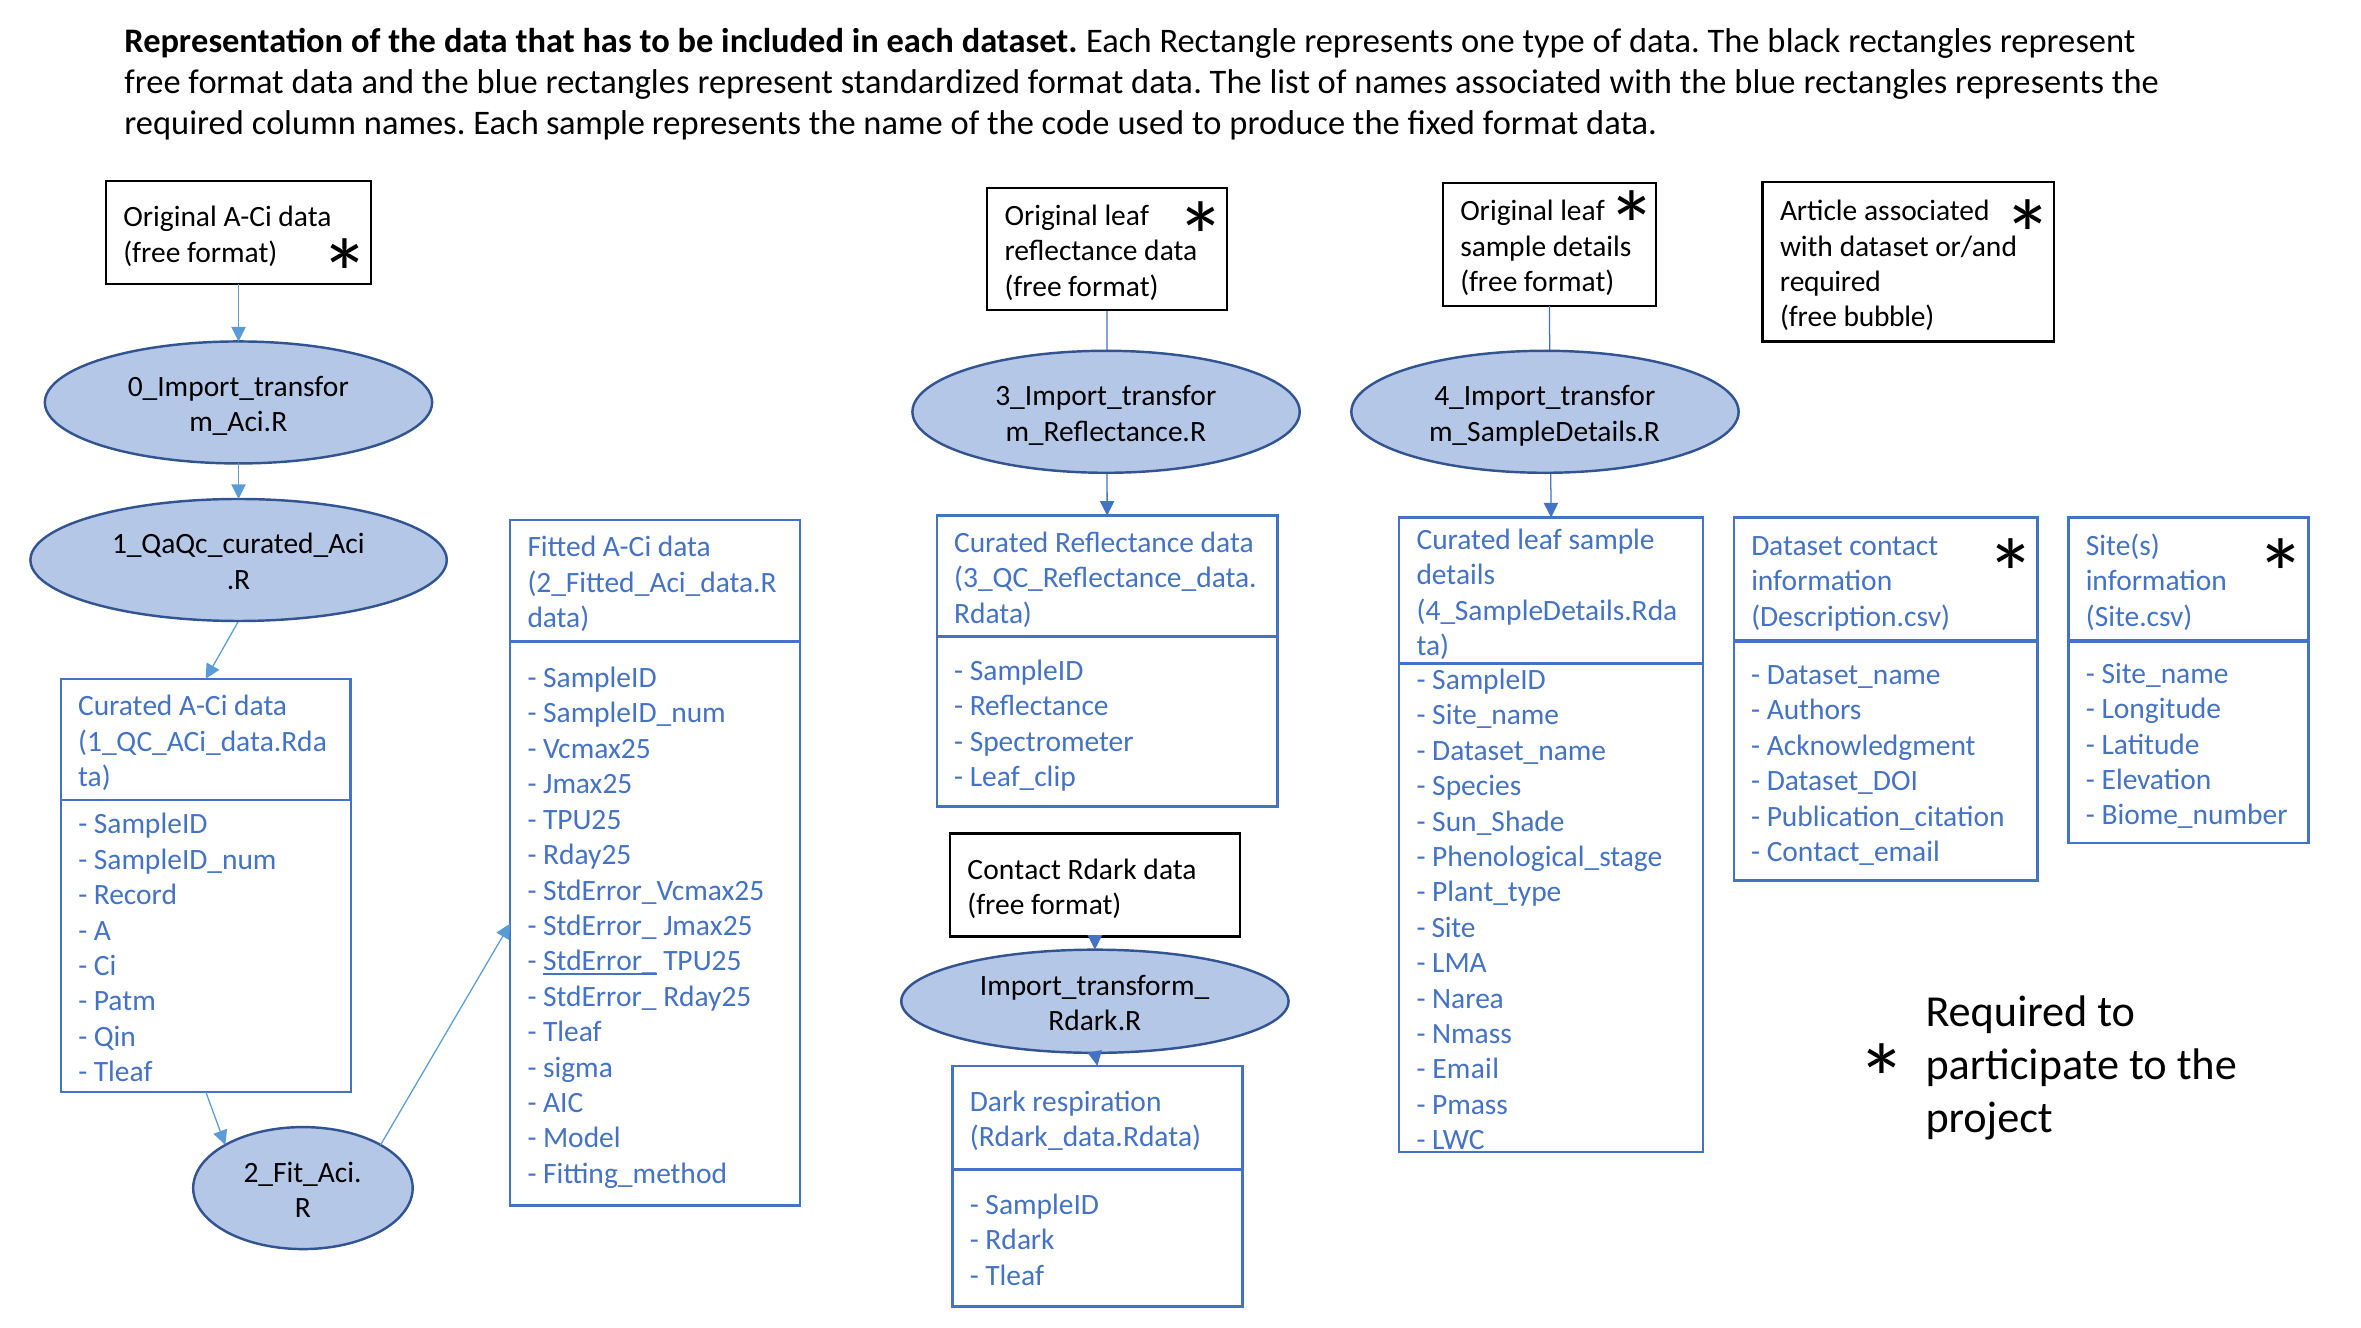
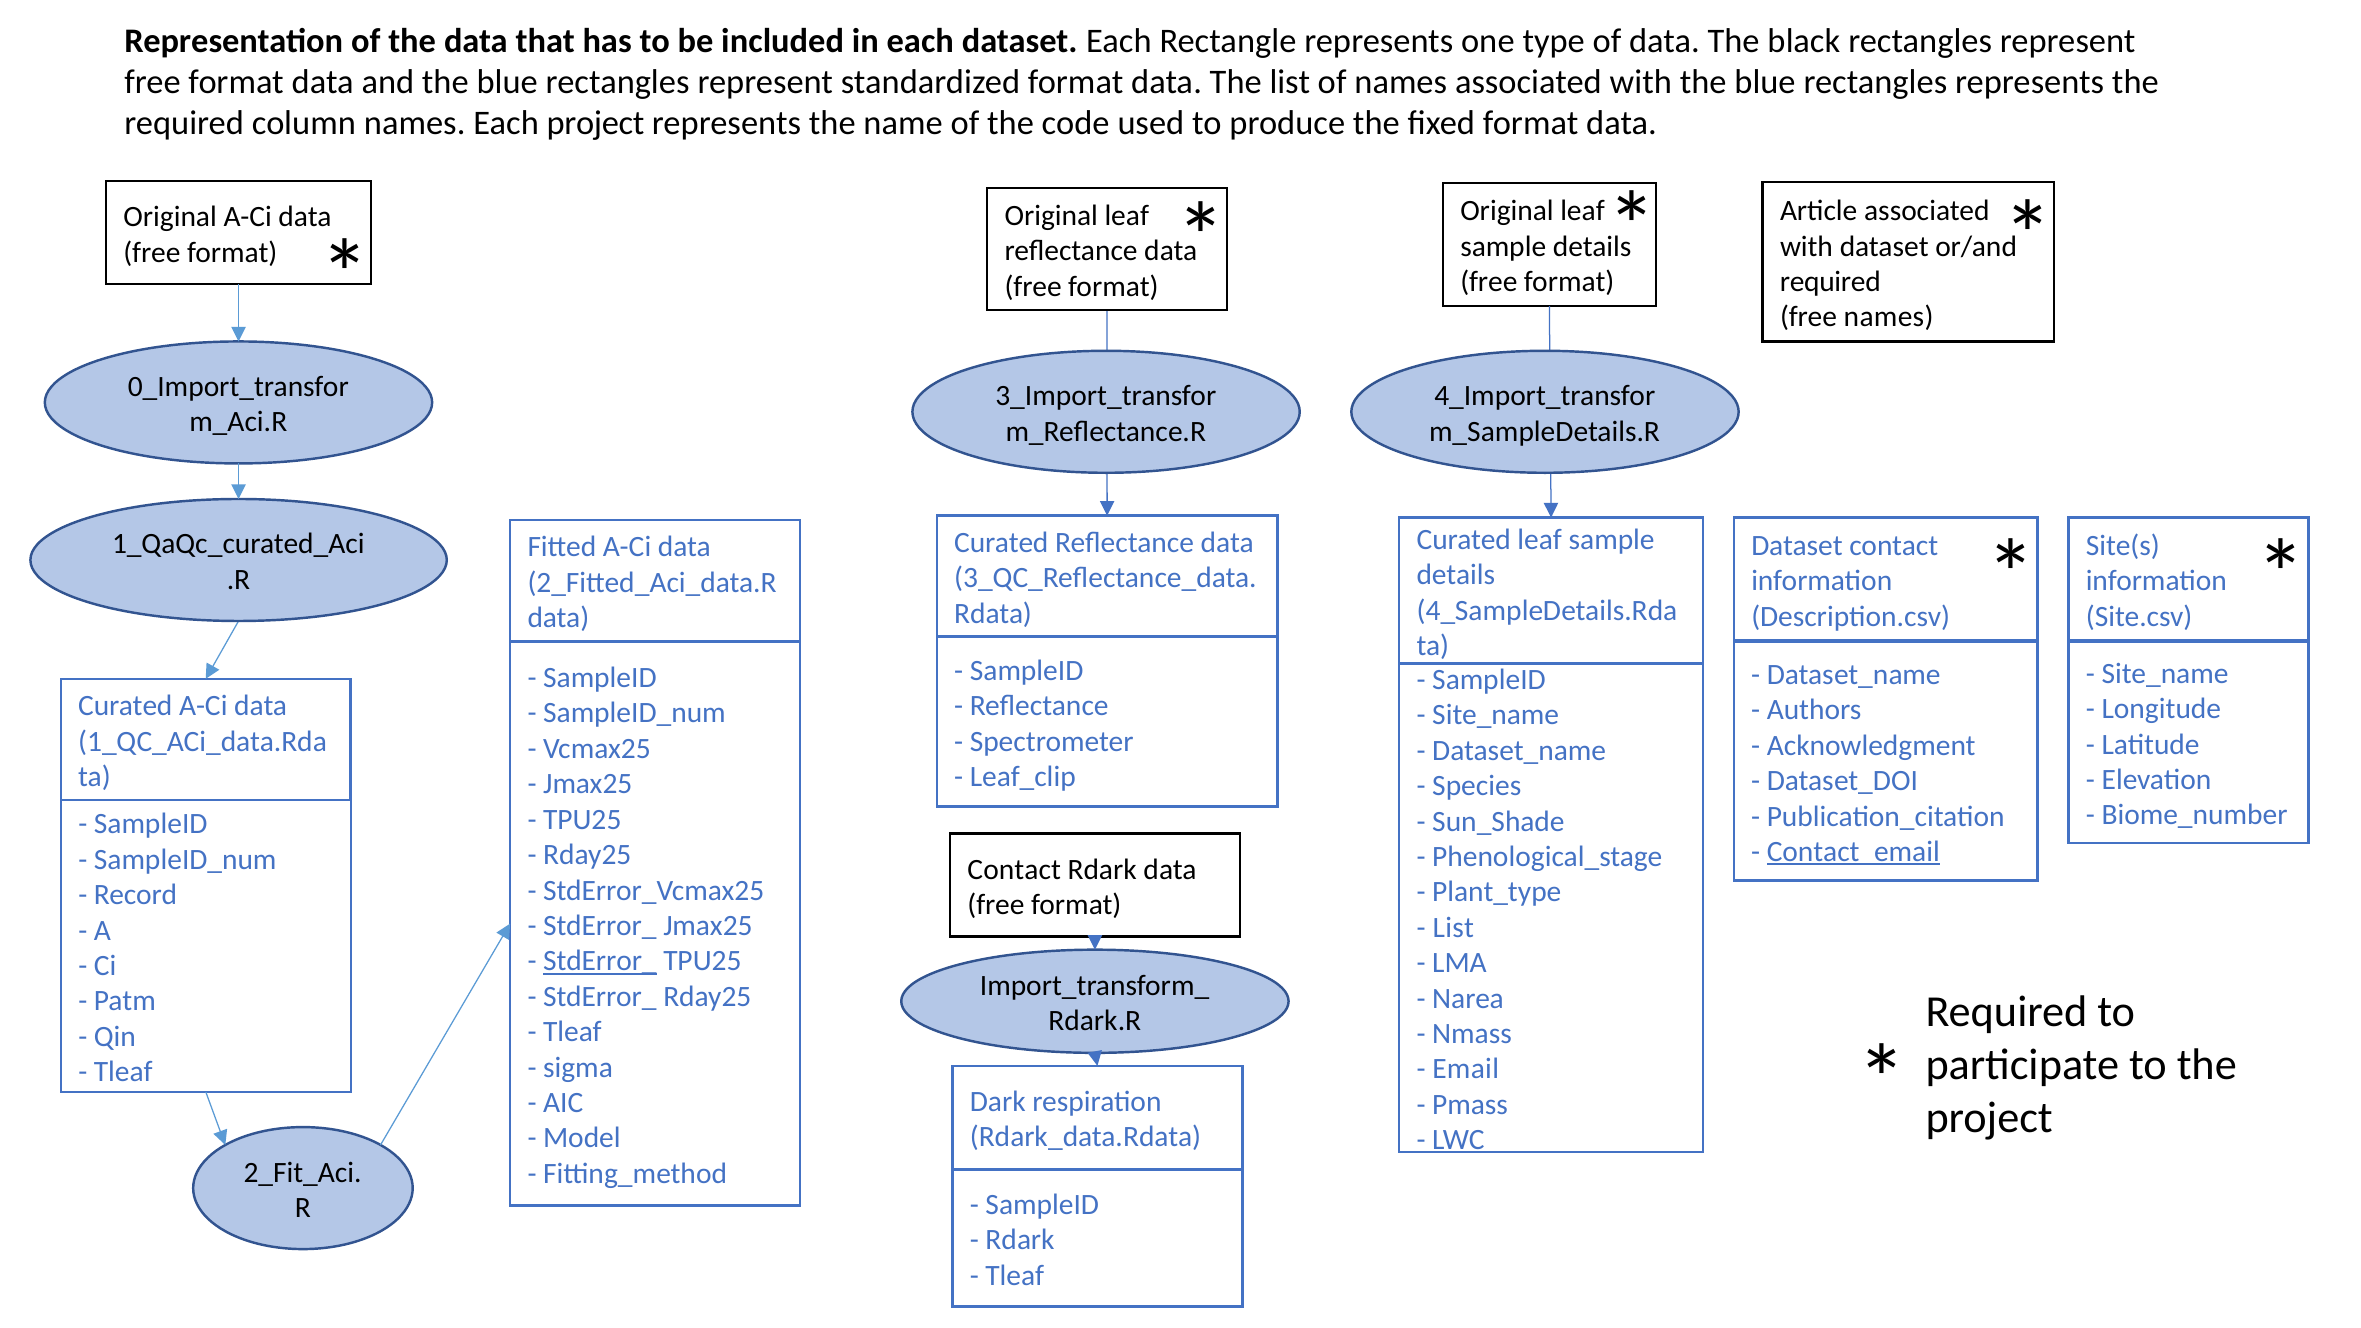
Each sample: sample -> project
free bubble: bubble -> names
Contact_email underline: none -> present
Site at (1454, 928): Site -> List
